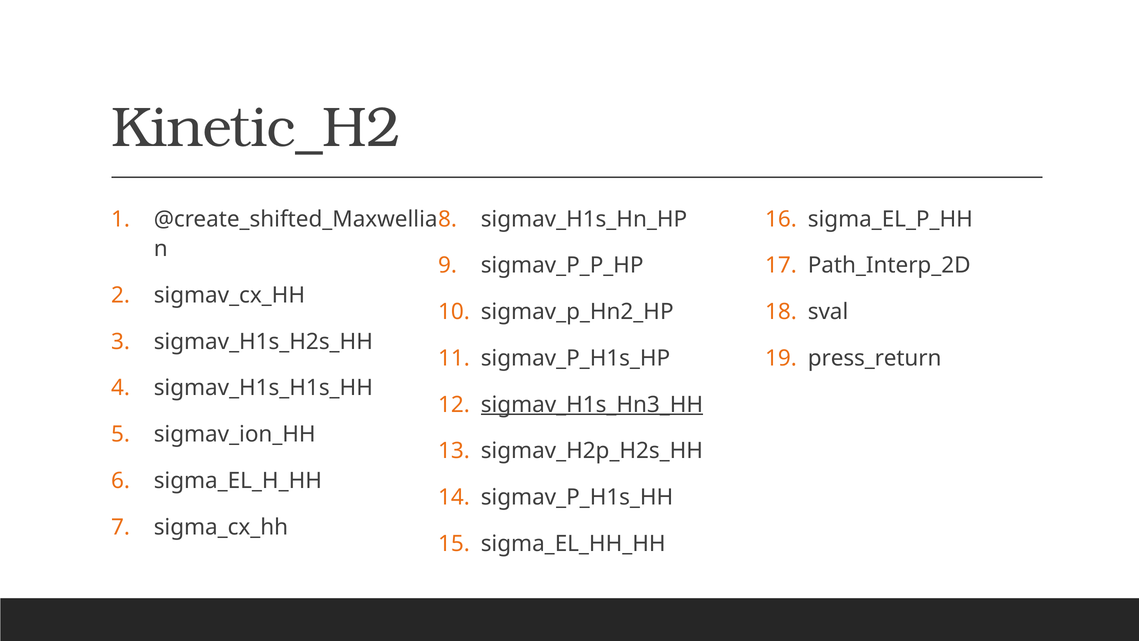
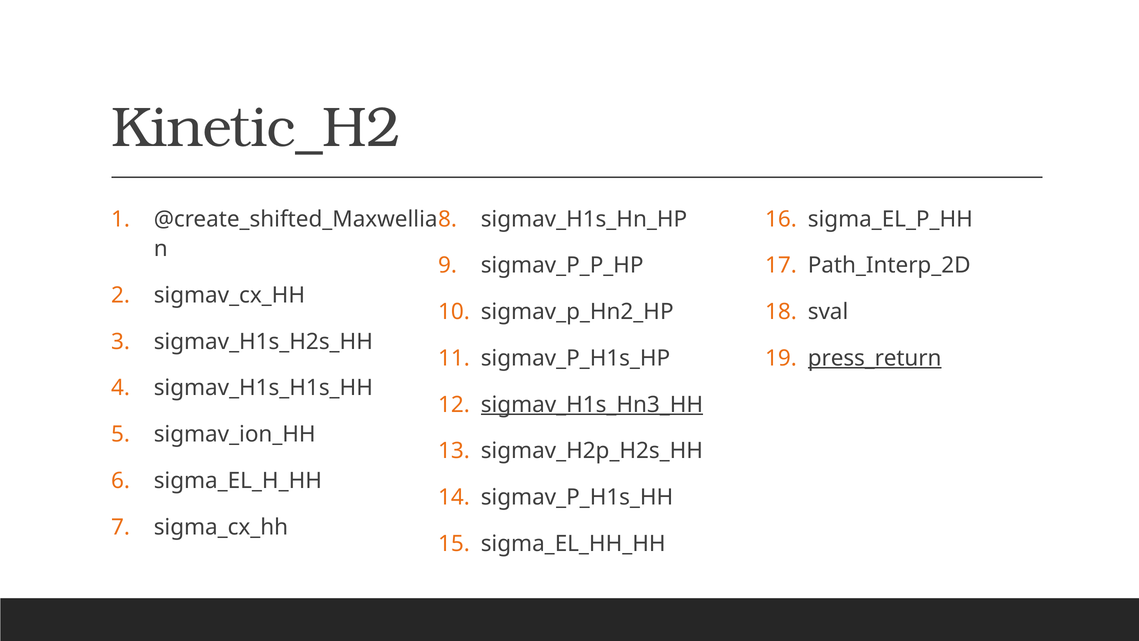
press_return underline: none -> present
